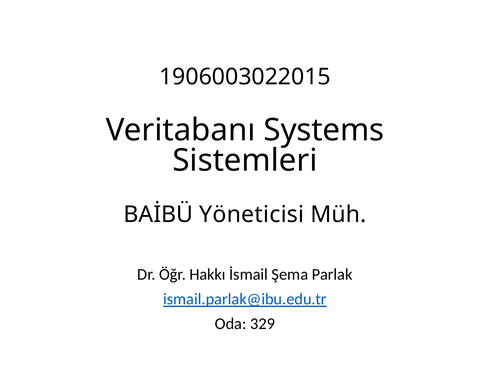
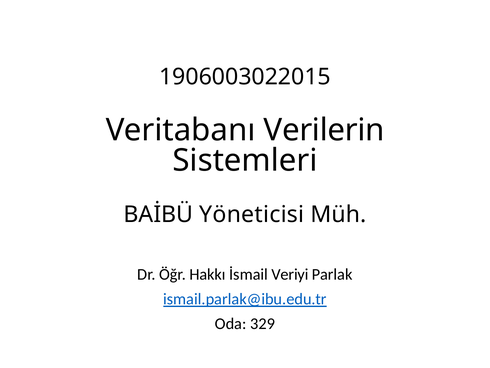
Systems: Systems -> Verilerin
Şema: Şema -> Veriyi
